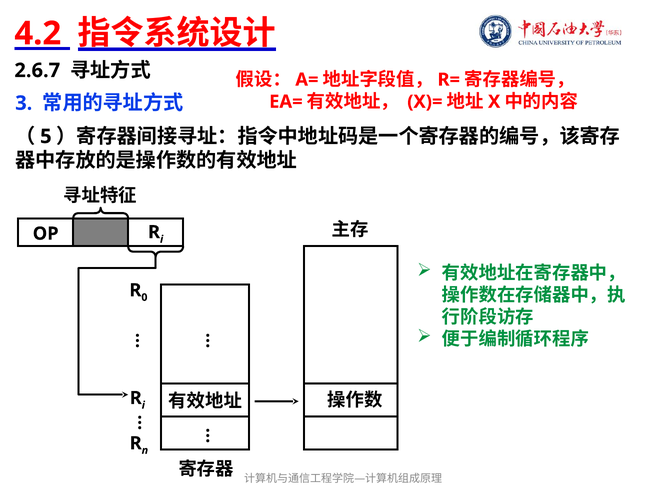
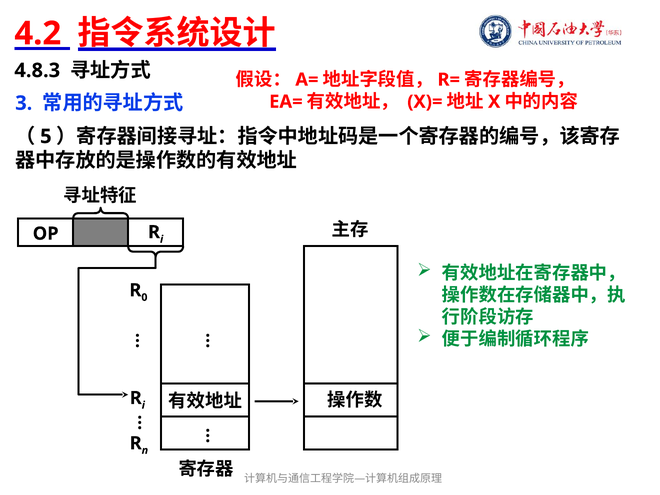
2.6.7: 2.6.7 -> 4.8.3
